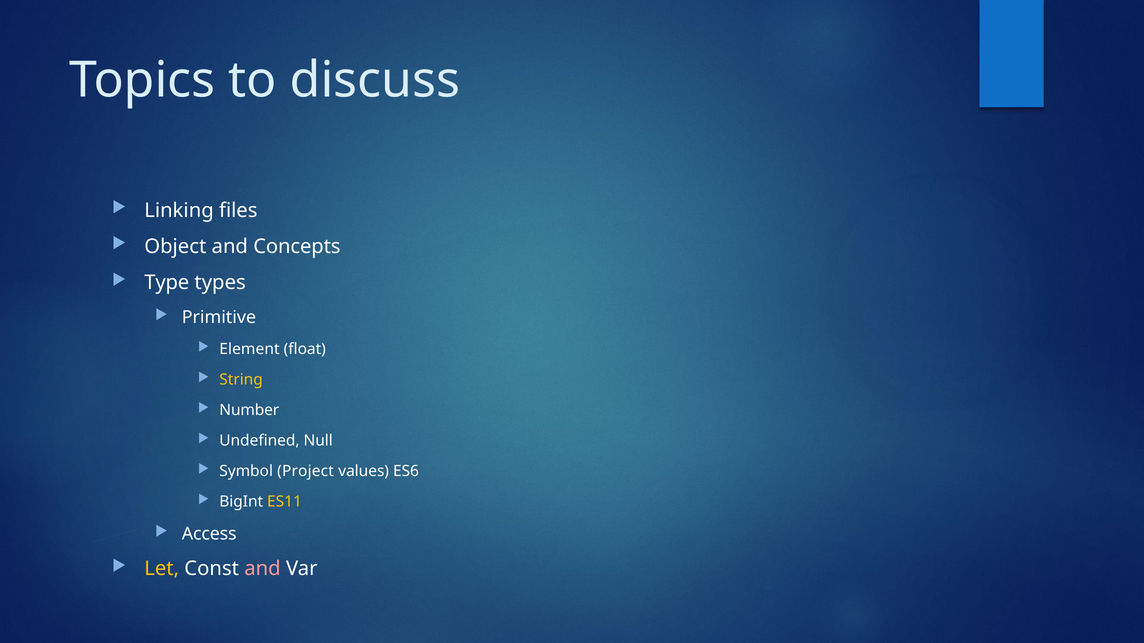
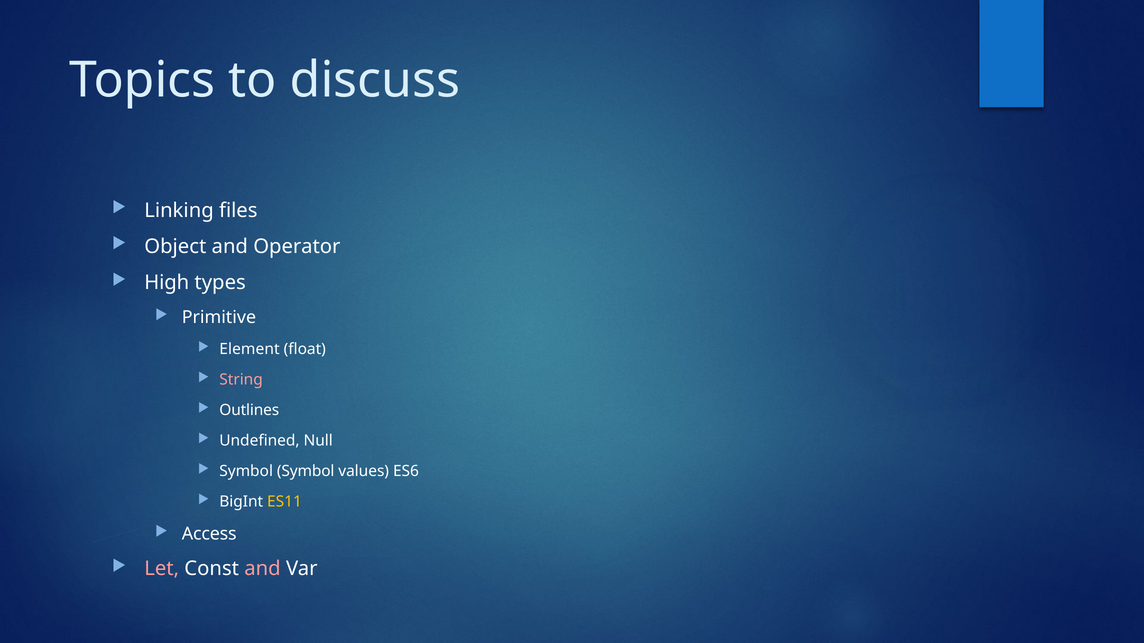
Concepts: Concepts -> Operator
Type: Type -> High
String colour: yellow -> pink
Number: Number -> Outlines
Symbol Project: Project -> Symbol
Let colour: yellow -> pink
